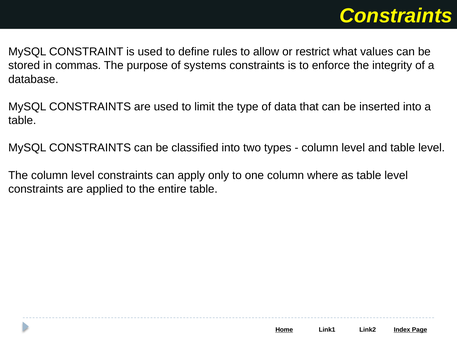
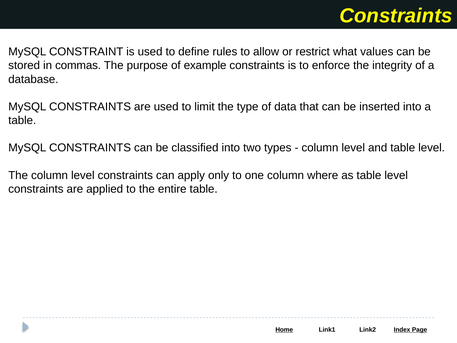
systems: systems -> example
